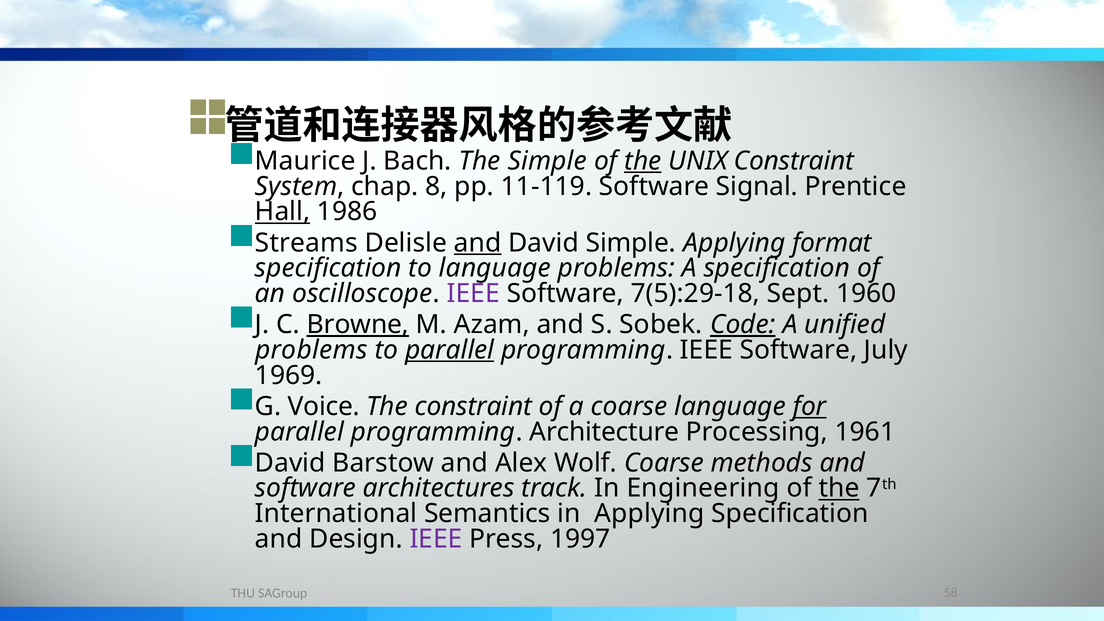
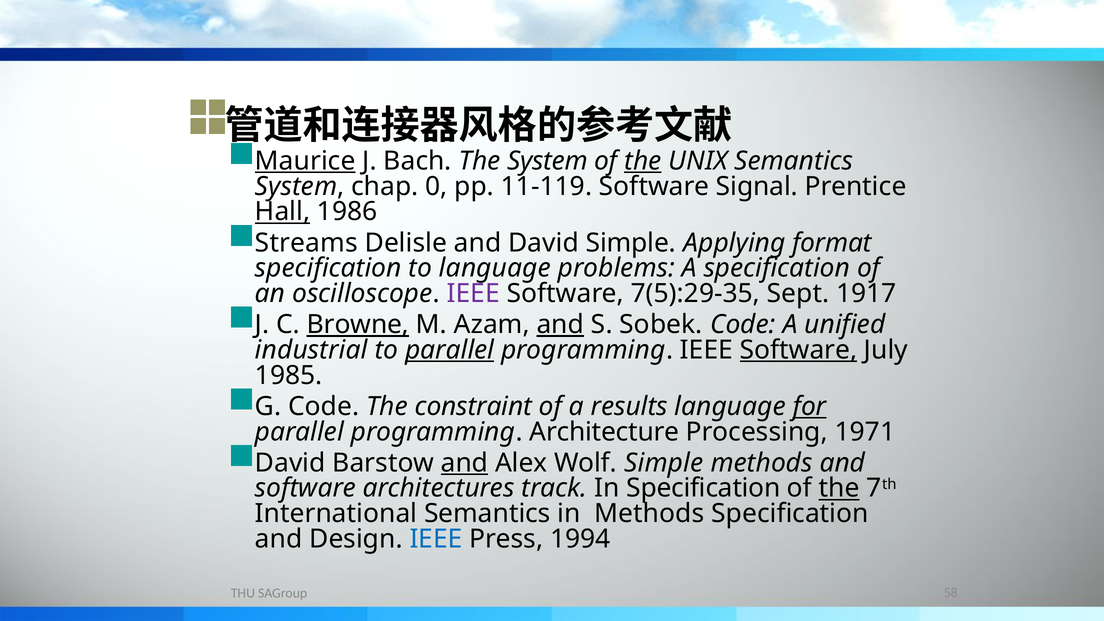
Maurice underline: none -> present
The Simple: Simple -> System
UNIX Constraint: Constraint -> Semantics
8: 8 -> 0
and at (478, 243) underline: present -> none
7(5):29-18: 7(5):29-18 -> 7(5):29-35
1960: 1960 -> 1917
and at (560, 325) underline: none -> present
Code at (743, 325) underline: present -> none
problems at (311, 350): problems -> industrial
Software at (798, 350) underline: none -> present
1969: 1969 -> 1985
G Voice: Voice -> Code
a coarse: coarse -> results
1961: 1961 -> 1971
and at (464, 463) underline: none -> present
Wolf Coarse: Coarse -> Simple
Engineering at (703, 488): Engineering -> Specification
in Applying: Applying -> Methods
IEEE at (436, 539) colour: purple -> blue
1997: 1997 -> 1994
